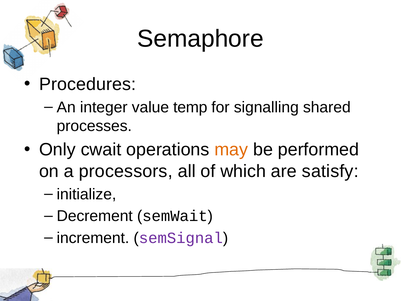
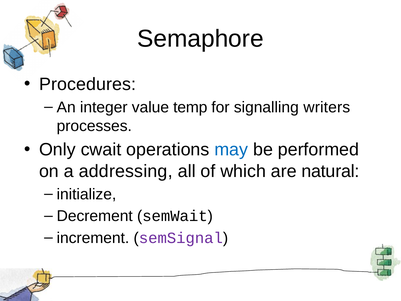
shared: shared -> writers
may colour: orange -> blue
processors: processors -> addressing
satisfy: satisfy -> natural
